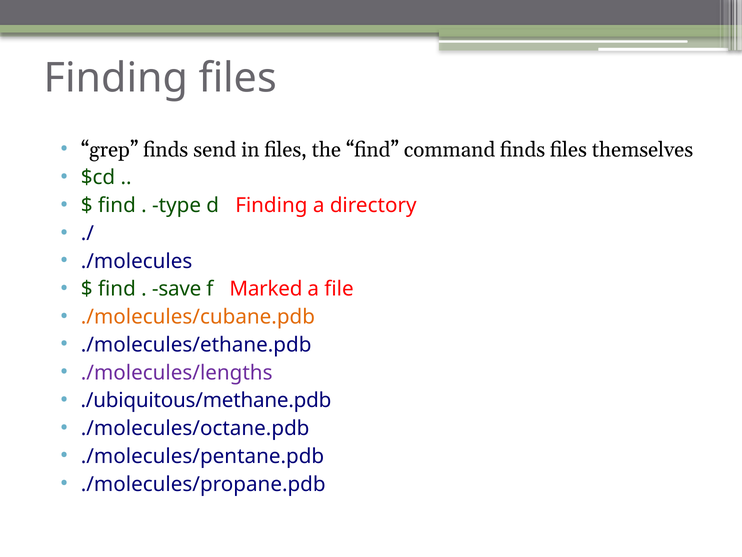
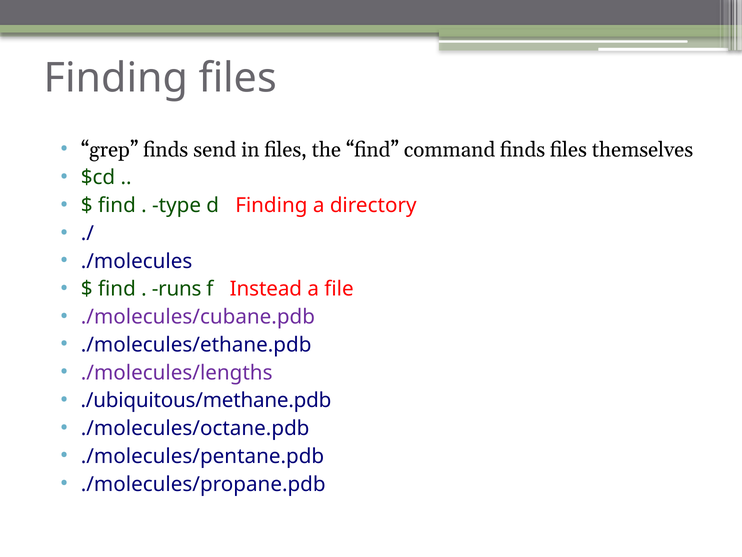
save: save -> runs
Marked: Marked -> Instead
./molecules/cubane.pdb colour: orange -> purple
